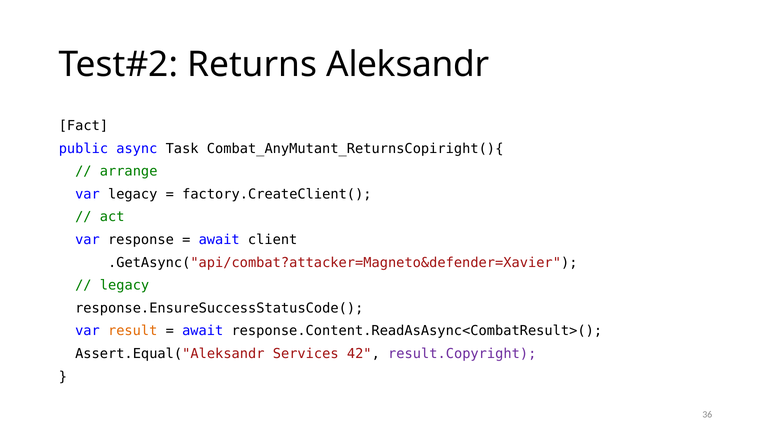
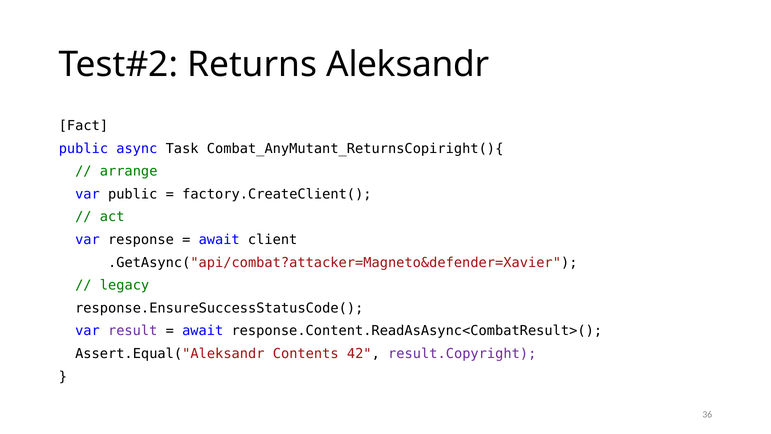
var legacy: legacy -> public
result colour: orange -> purple
Services: Services -> Contents
